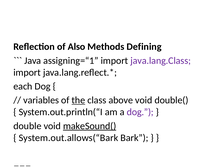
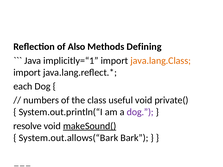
assigning=“1: assigning=“1 -> implicitly=“1
java.lang.Class colour: purple -> orange
variables: variables -> numbers
the at (78, 100) underline: present -> none
above: above -> useful
double(: double( -> private(
double: double -> resolve
